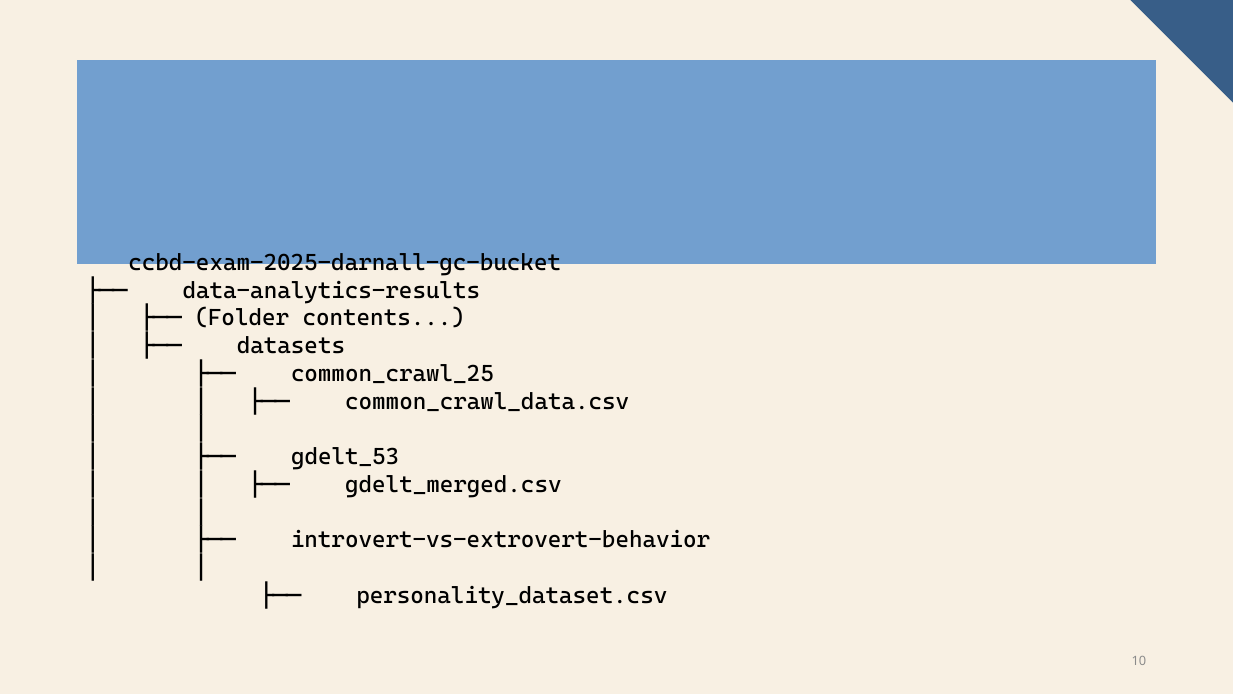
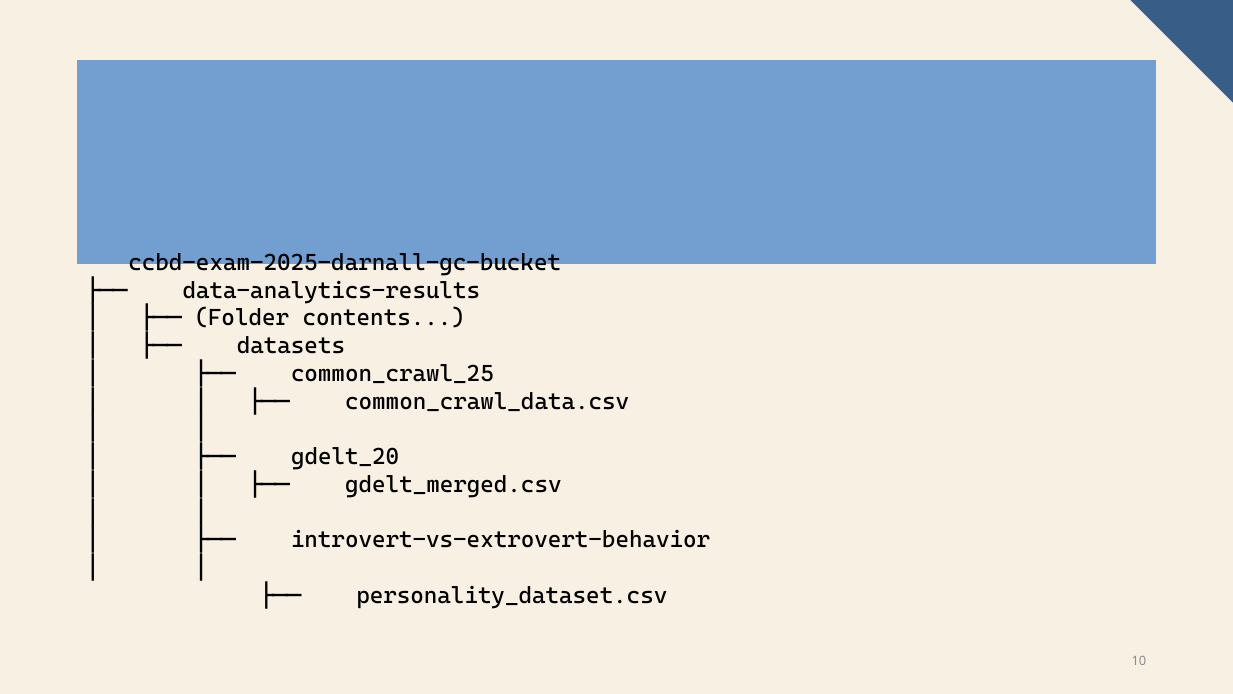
gdelt_53: gdelt_53 -> gdelt_20
